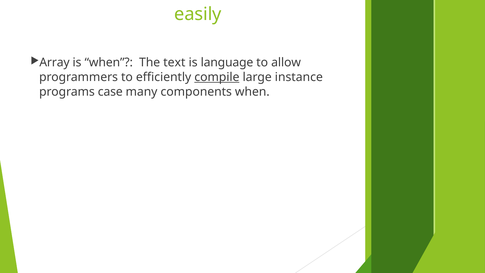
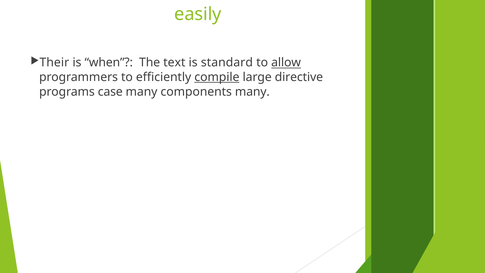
Array: Array -> Their
language: language -> standard
allow underline: none -> present
instance: instance -> directive
components when: when -> many
